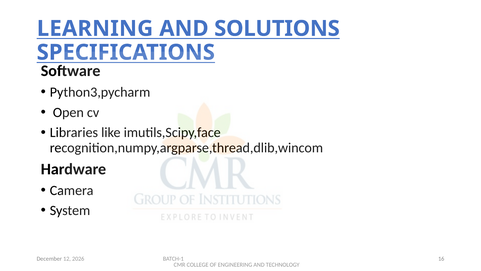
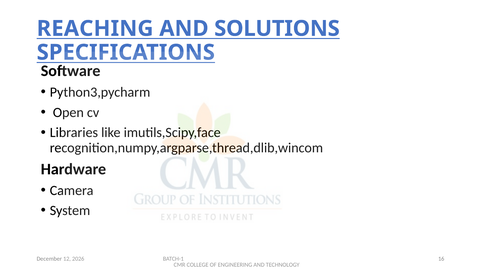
LEARNING: LEARNING -> REACHING
